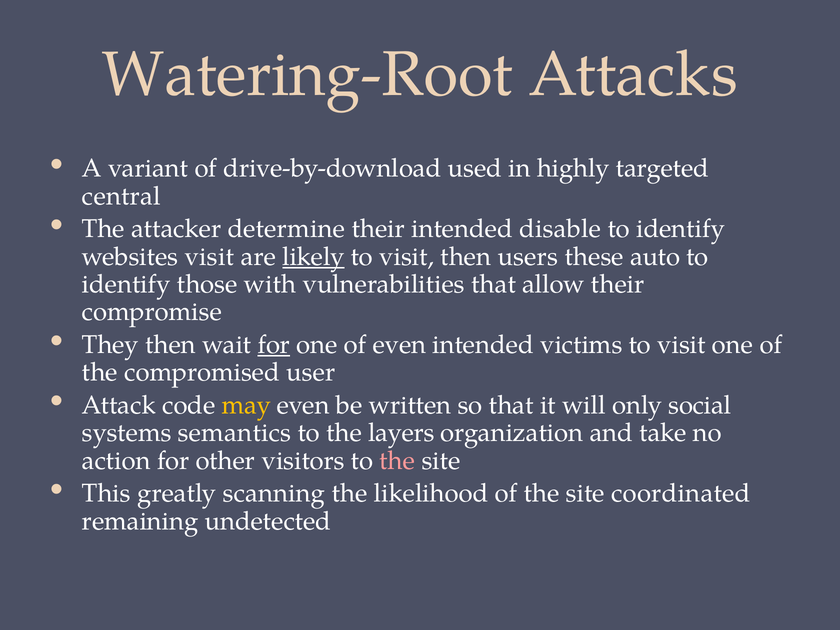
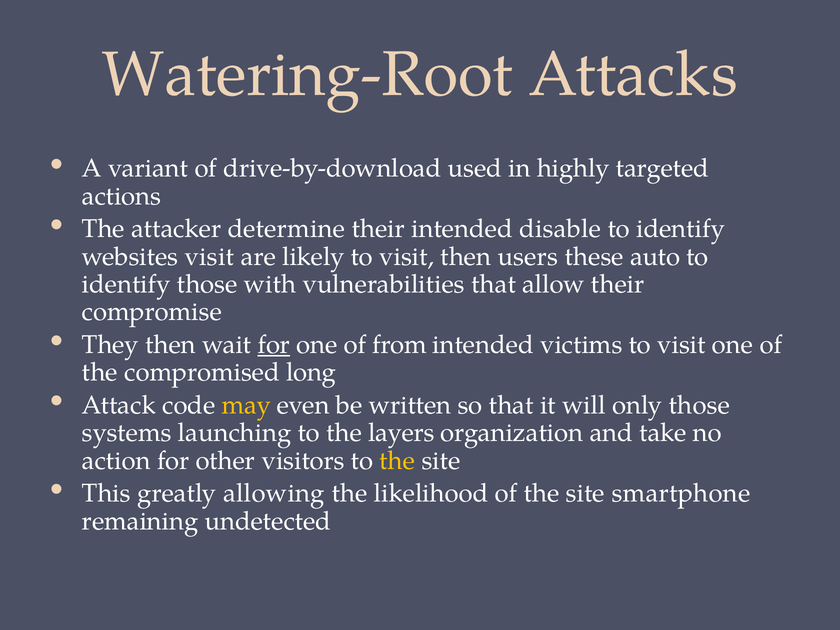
central: central -> actions
likely underline: present -> none
of even: even -> from
user: user -> long
only social: social -> those
semantics: semantics -> launching
the at (397, 461) colour: pink -> yellow
scanning: scanning -> allowing
coordinated: coordinated -> smartphone
